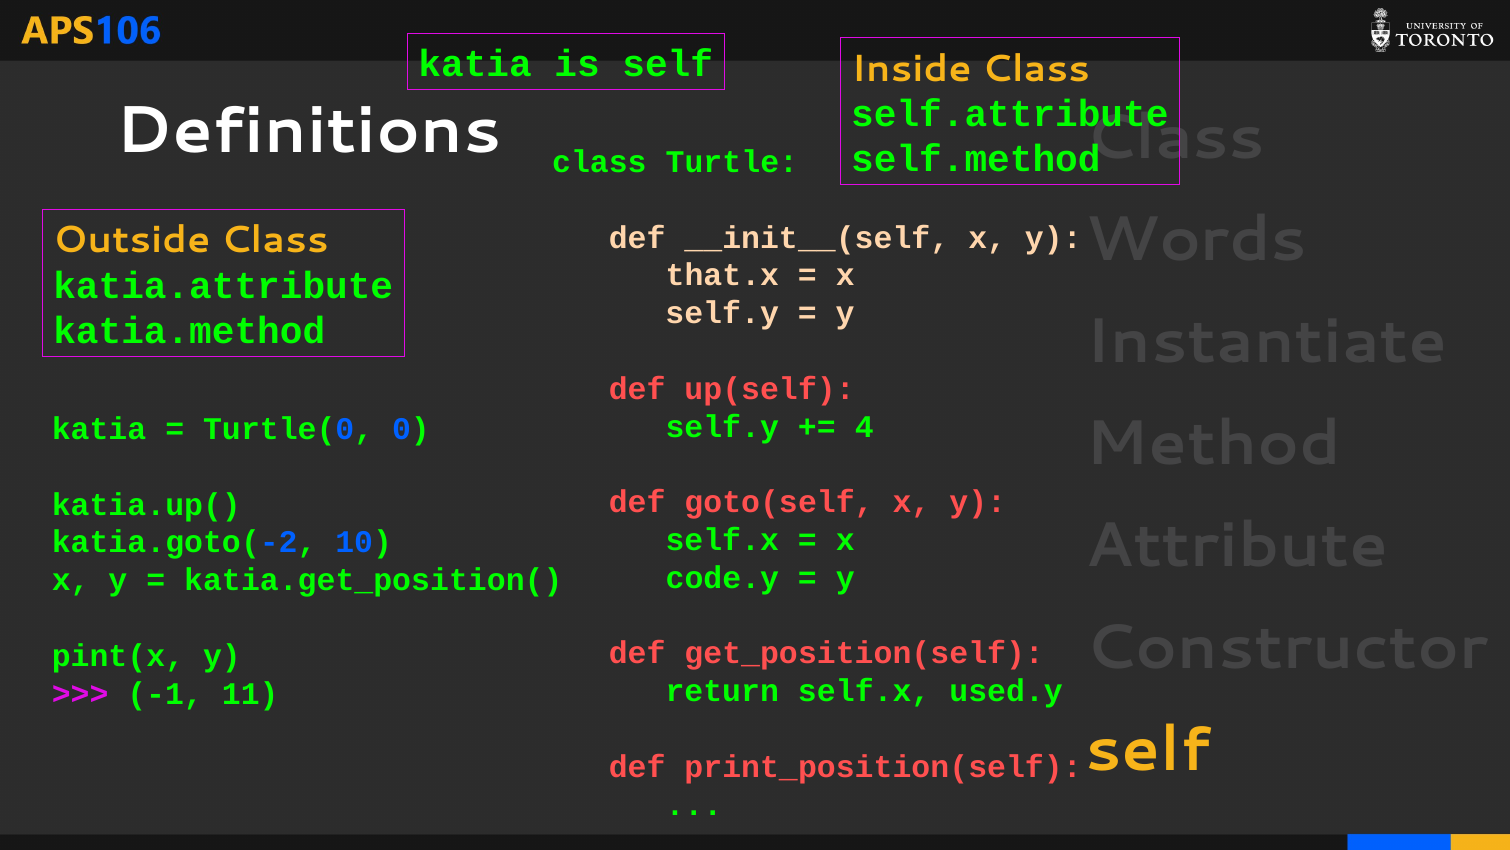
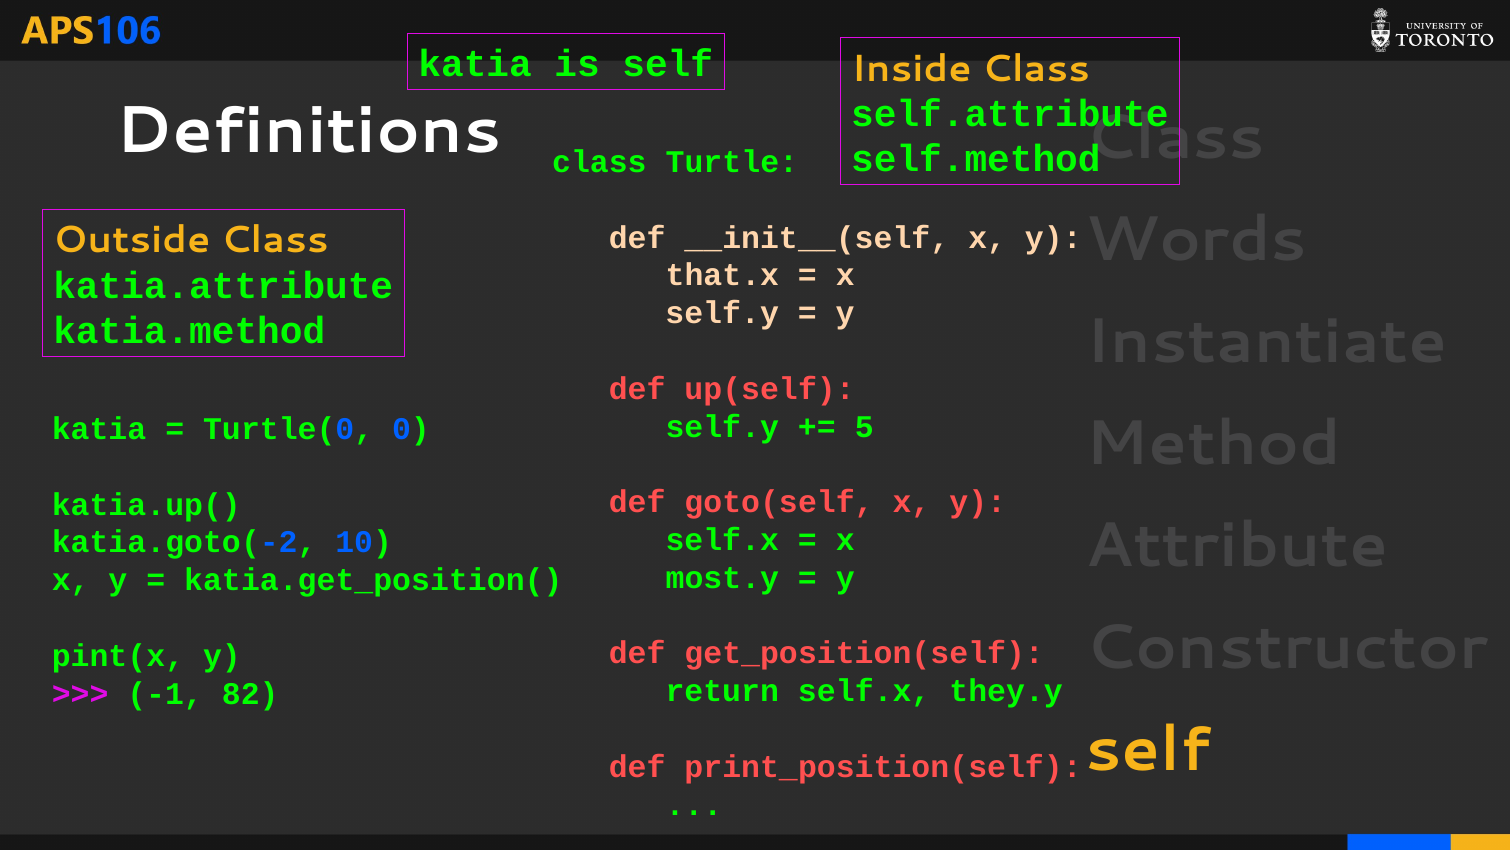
4: 4 -> 5
code.y: code.y -> most.y
used.y: used.y -> they.y
11: 11 -> 82
